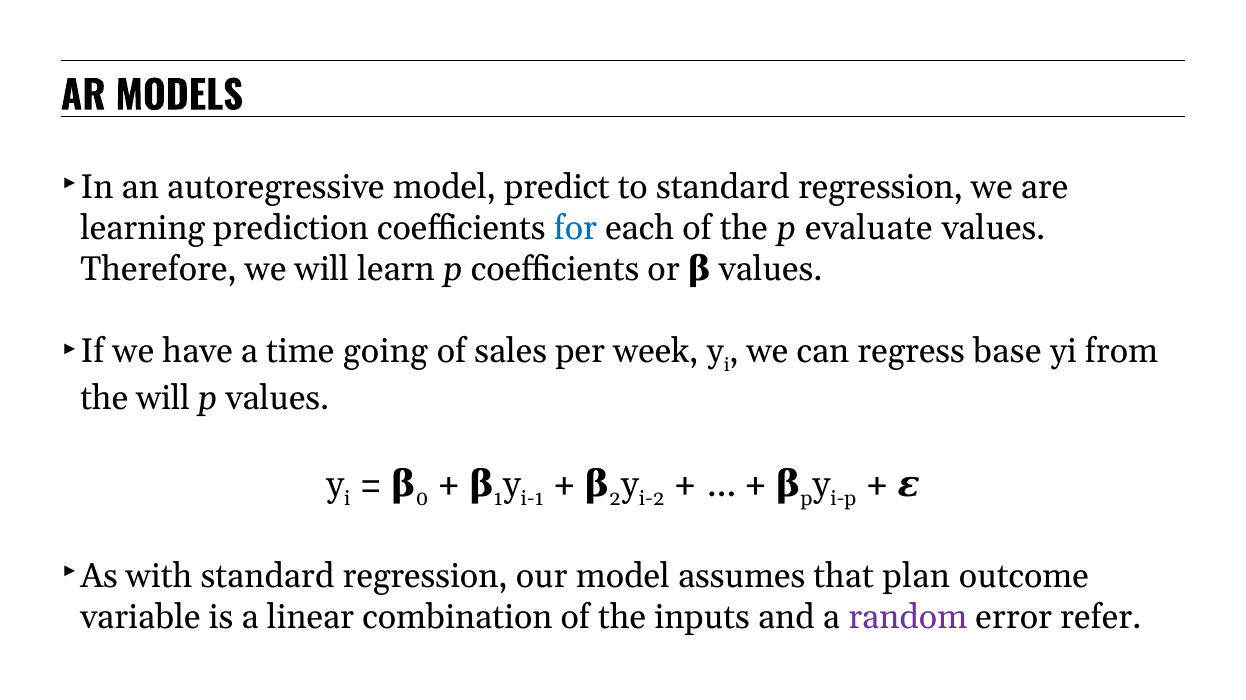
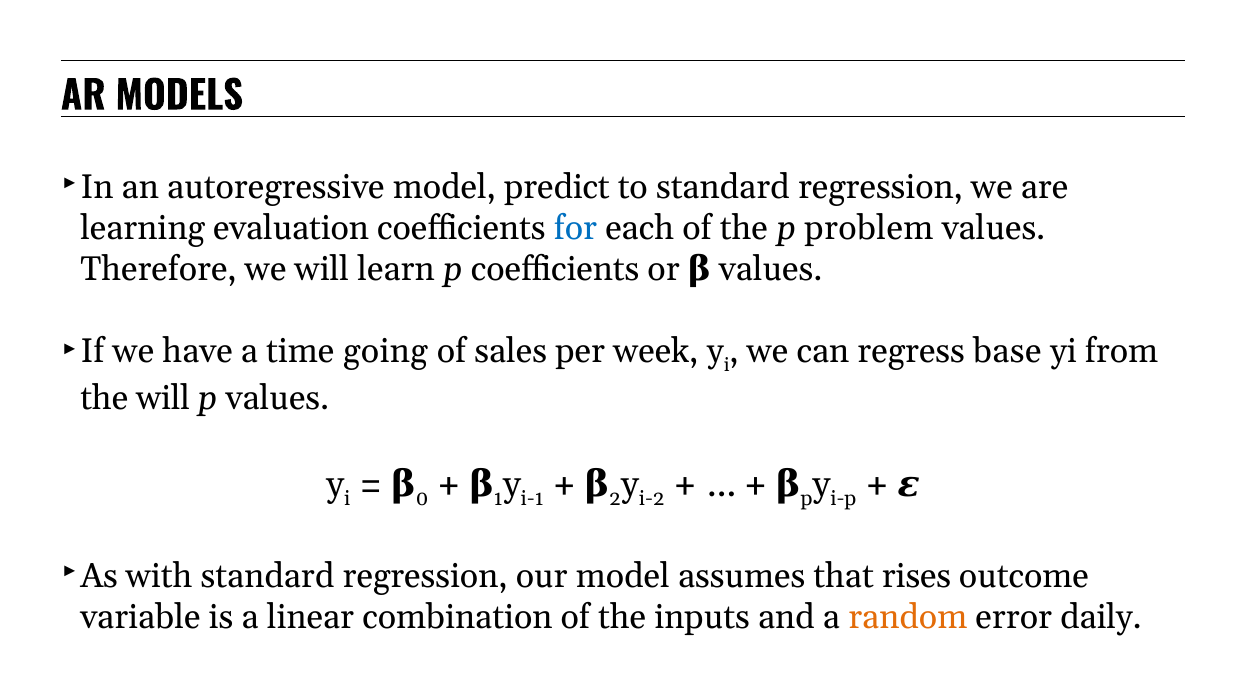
prediction: prediction -> evaluation
evaluate: evaluate -> problem
plan: plan -> rises
random colour: purple -> orange
refer: refer -> daily
